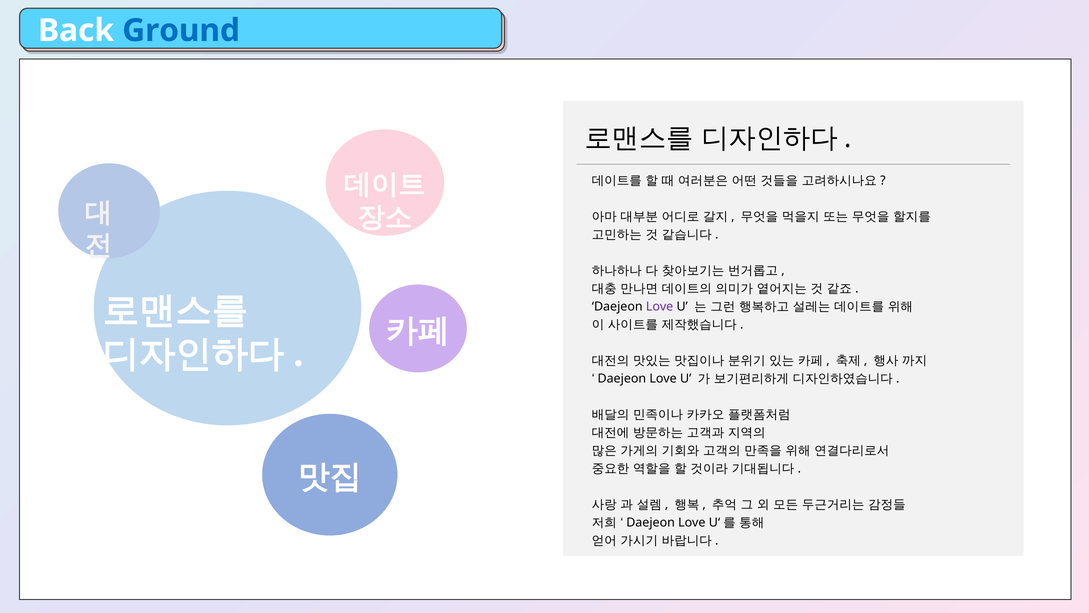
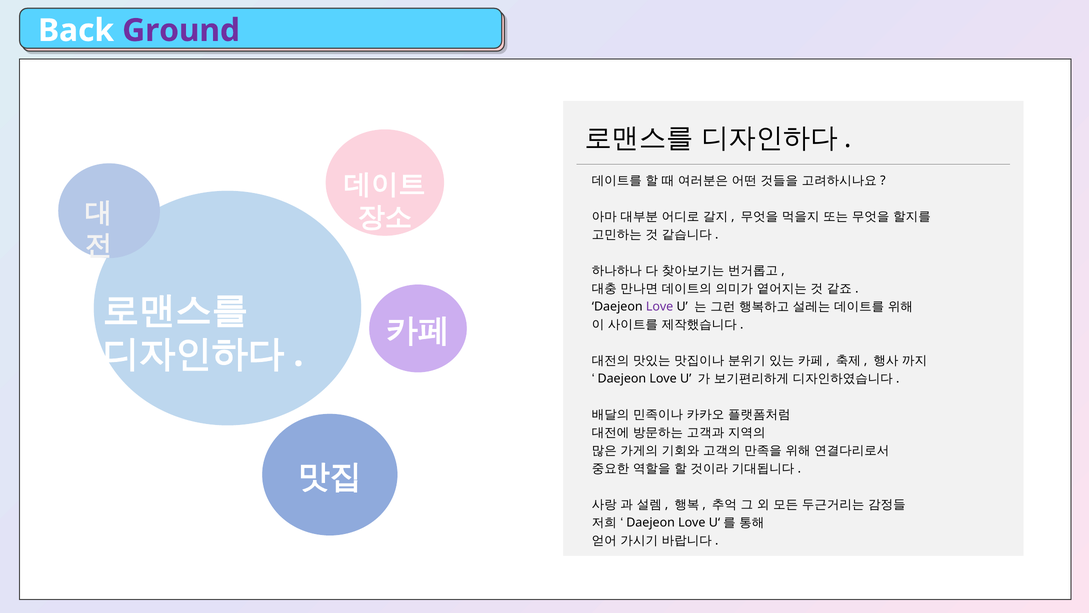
Ground colour: blue -> purple
